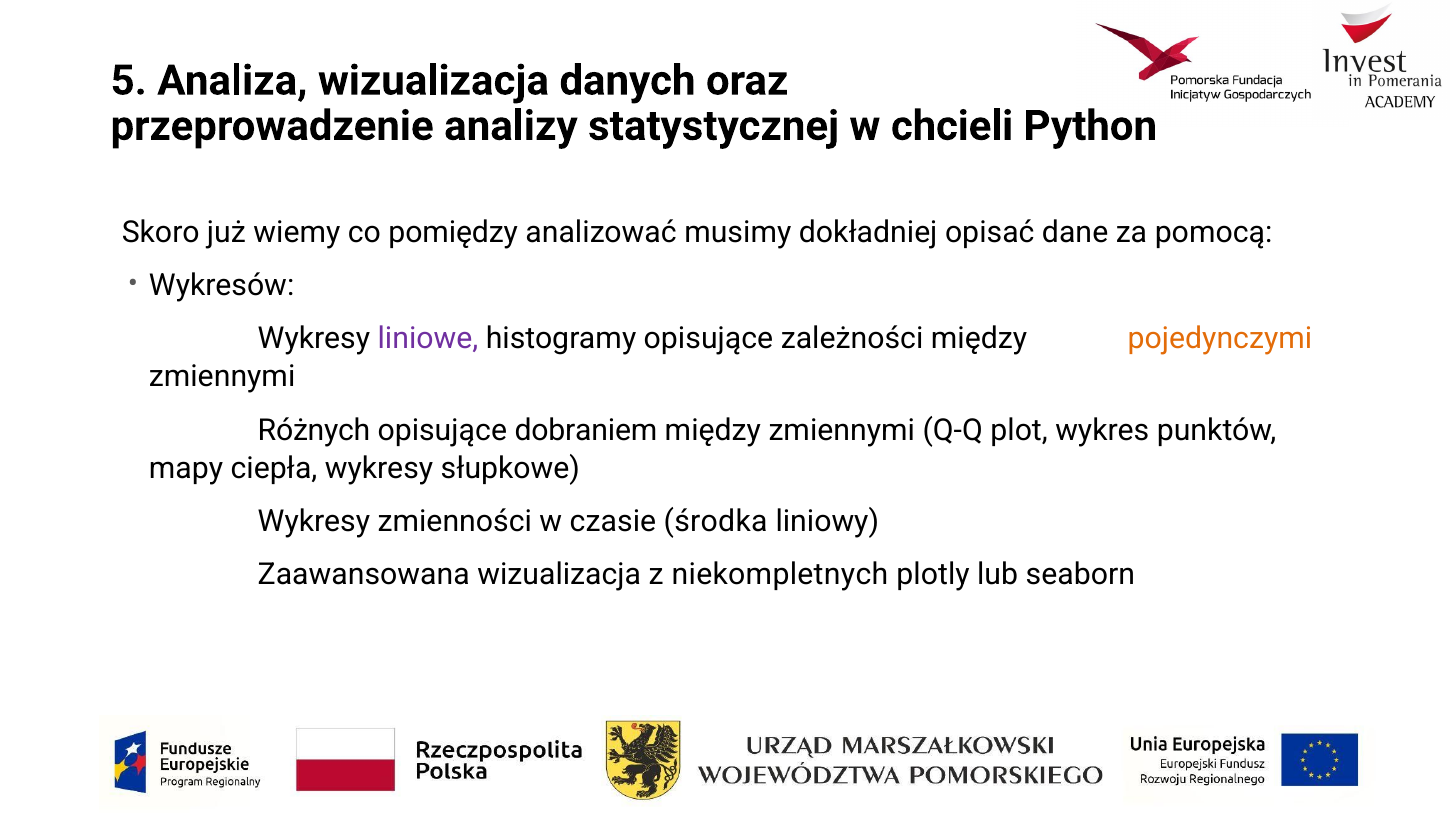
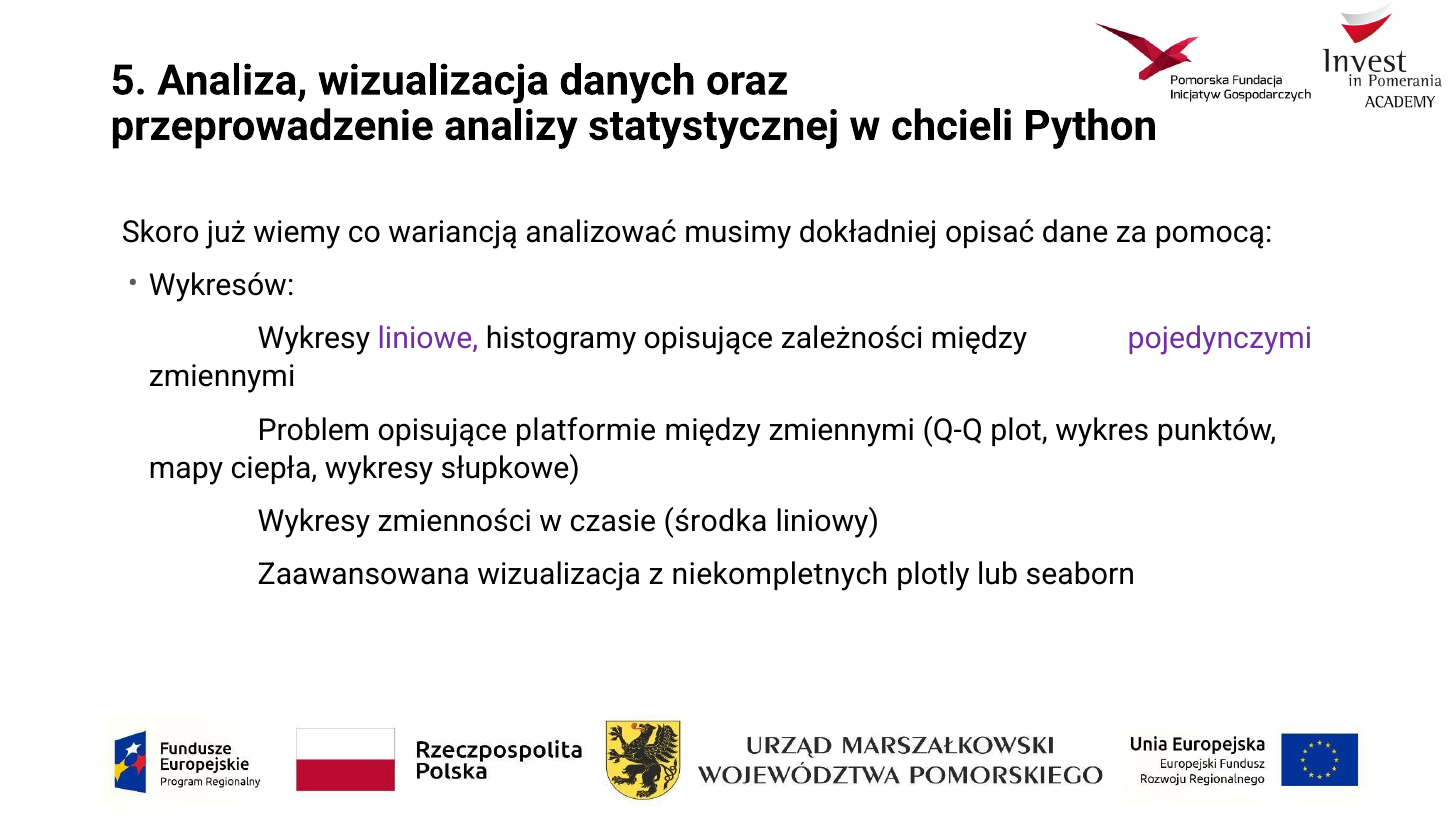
pomiędzy: pomiędzy -> wariancją
pojedynczymi colour: orange -> purple
Różnych: Różnych -> Problem
dobraniem: dobraniem -> platformie
